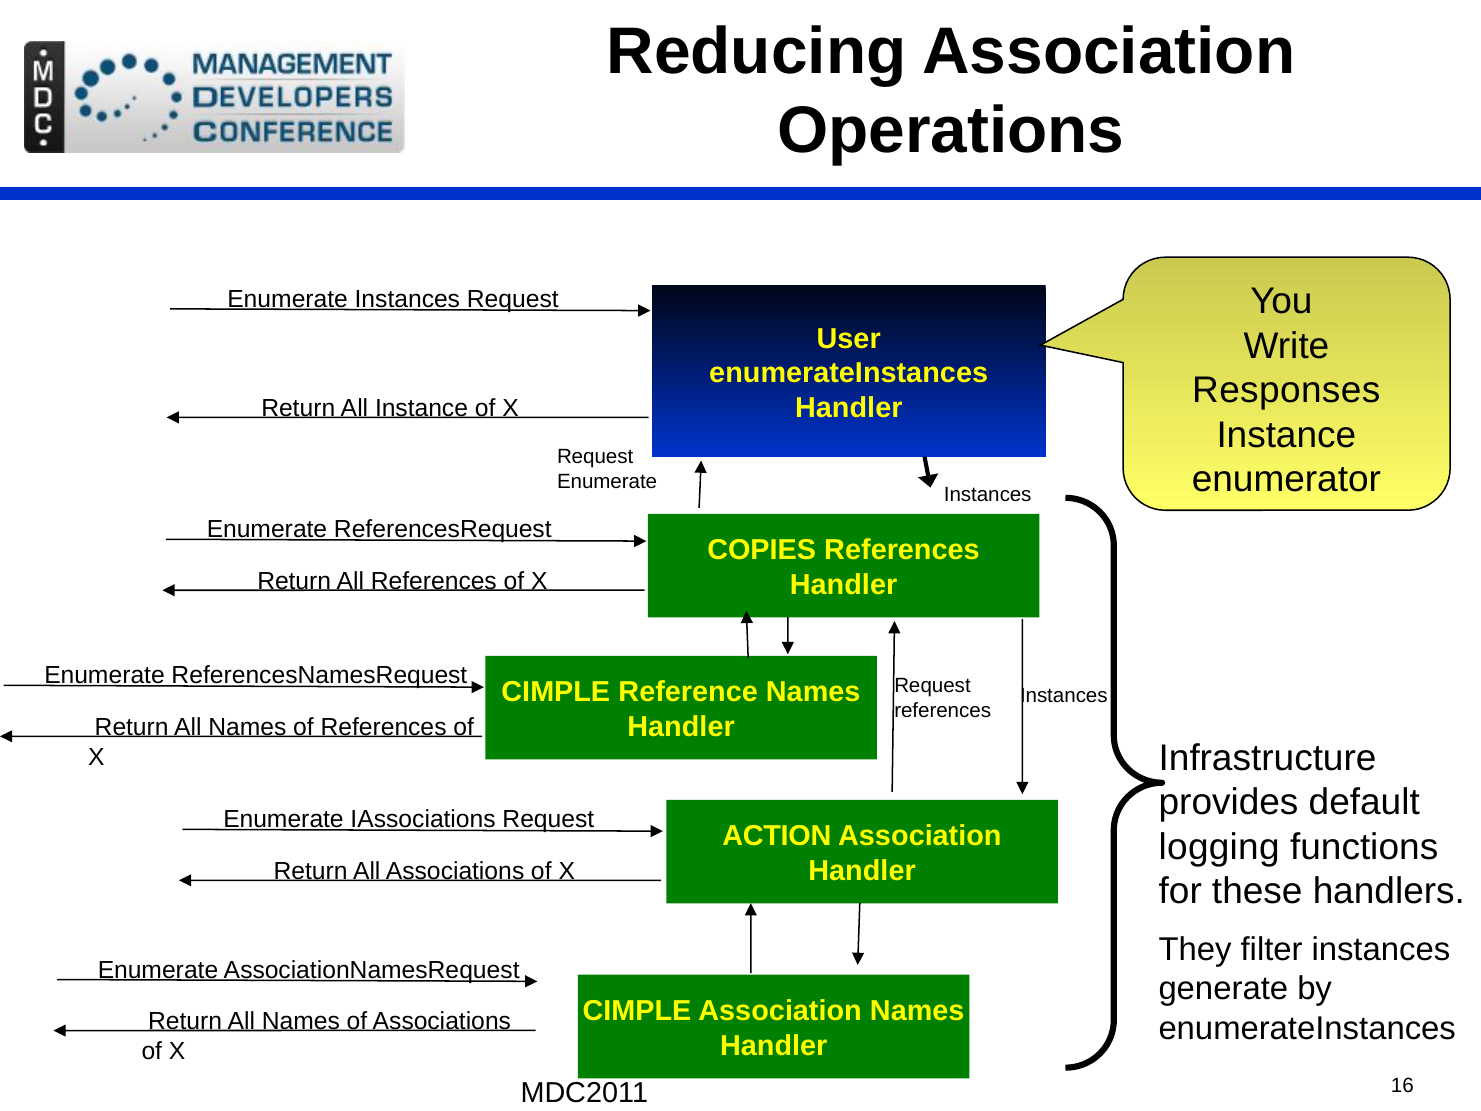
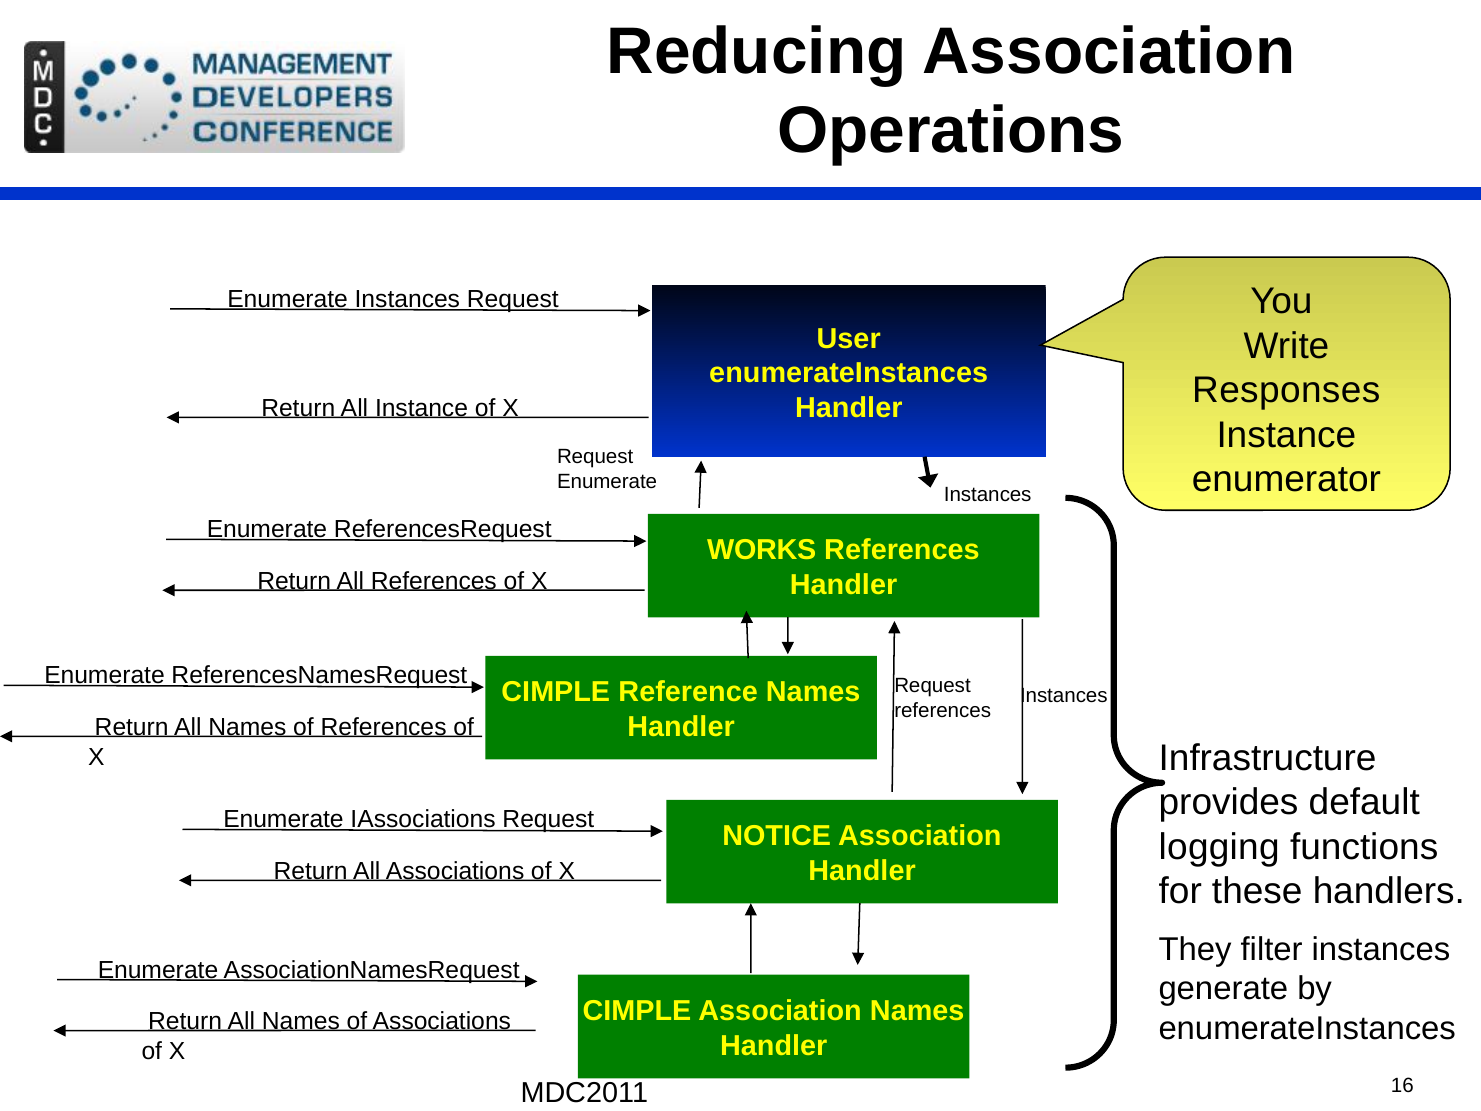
COPIES: COPIES -> WORKS
ACTION: ACTION -> NOTICE
